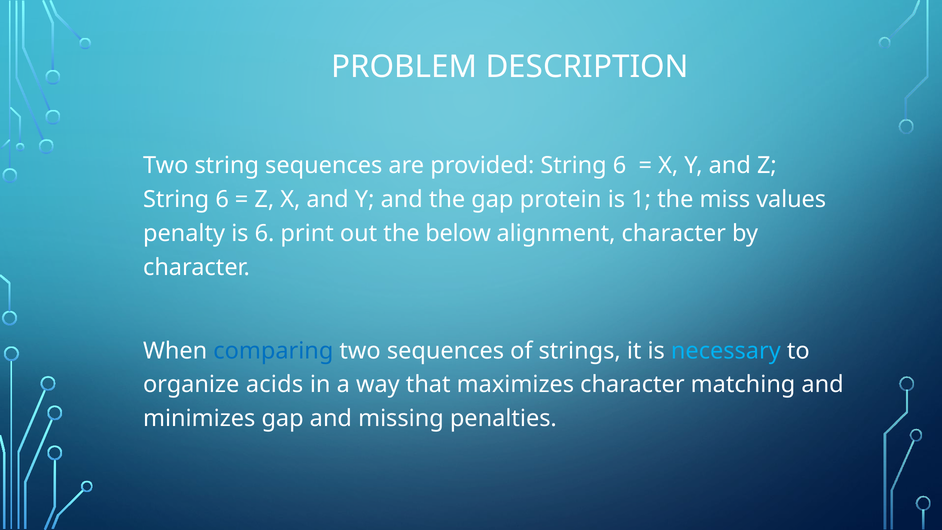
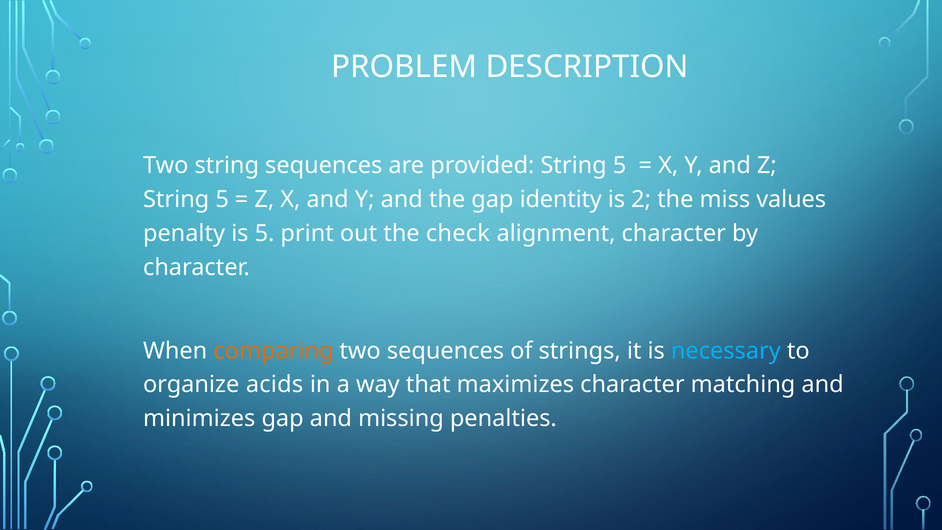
provided String 6: 6 -> 5
6 at (222, 199): 6 -> 5
protein: protein -> identity
1: 1 -> 2
is 6: 6 -> 5
below: below -> check
comparing colour: blue -> orange
